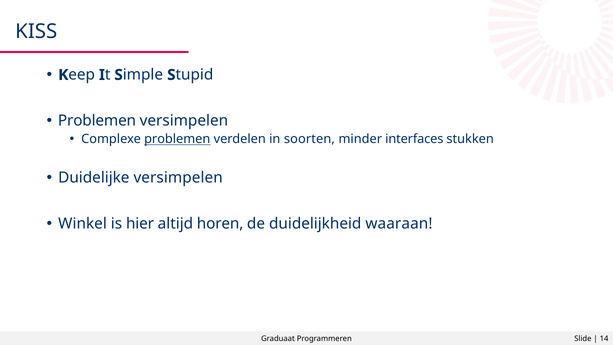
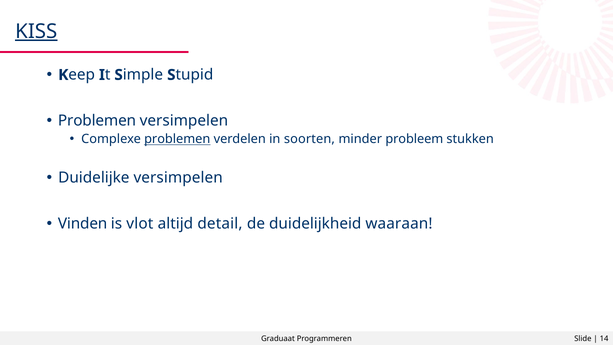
KISS underline: none -> present
interfaces: interfaces -> probleem
Winkel: Winkel -> Vinden
hier: hier -> vlot
horen: horen -> detail
